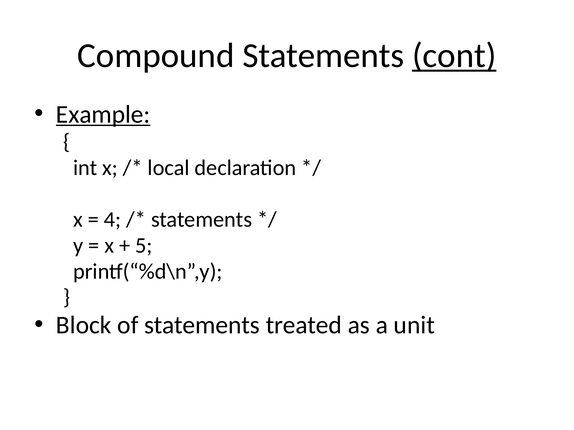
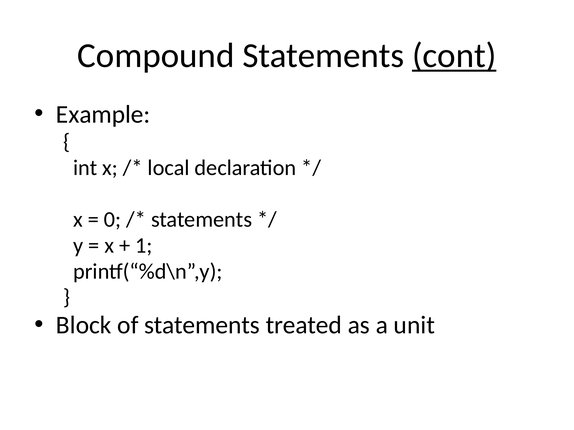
Example underline: present -> none
4: 4 -> 0
5: 5 -> 1
